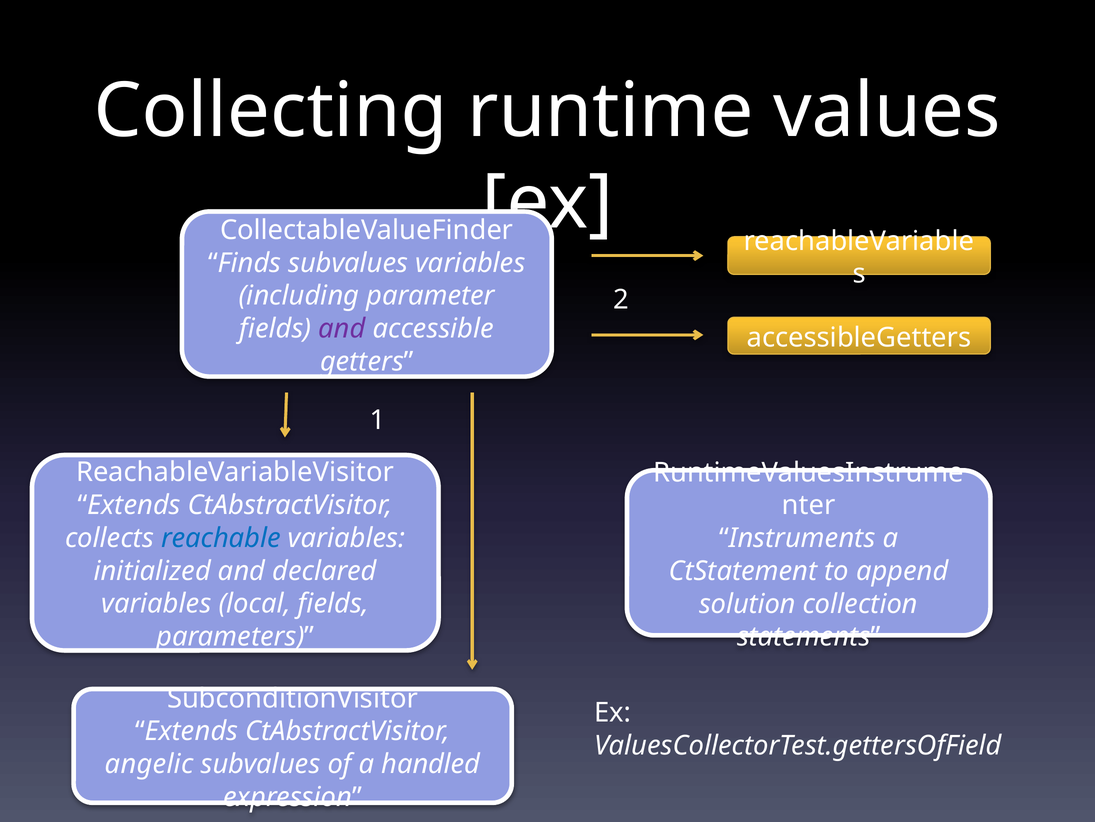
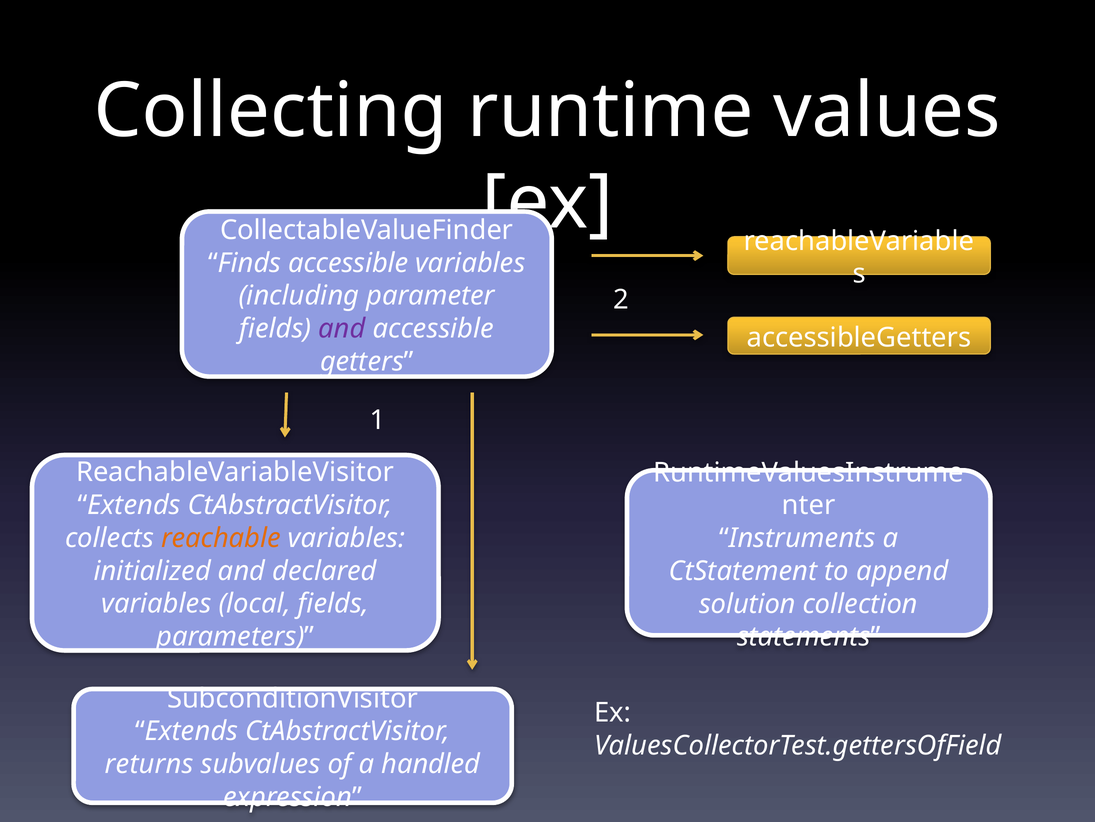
Finds subvalues: subvalues -> accessible
reachable colour: blue -> orange
angelic: angelic -> returns
